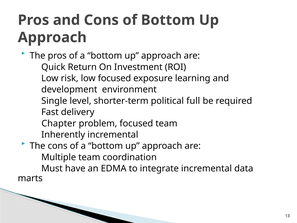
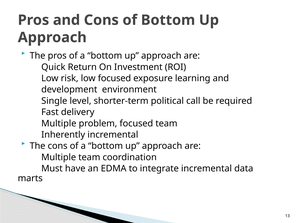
full: full -> call
Chapter at (59, 123): Chapter -> Multiple
